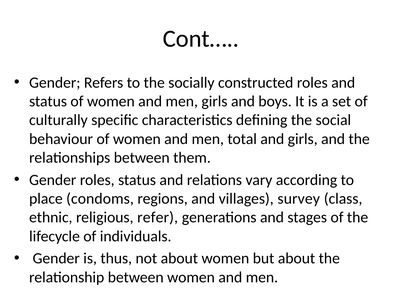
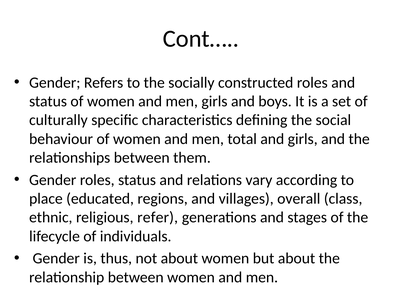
condoms: condoms -> educated
survey: survey -> overall
